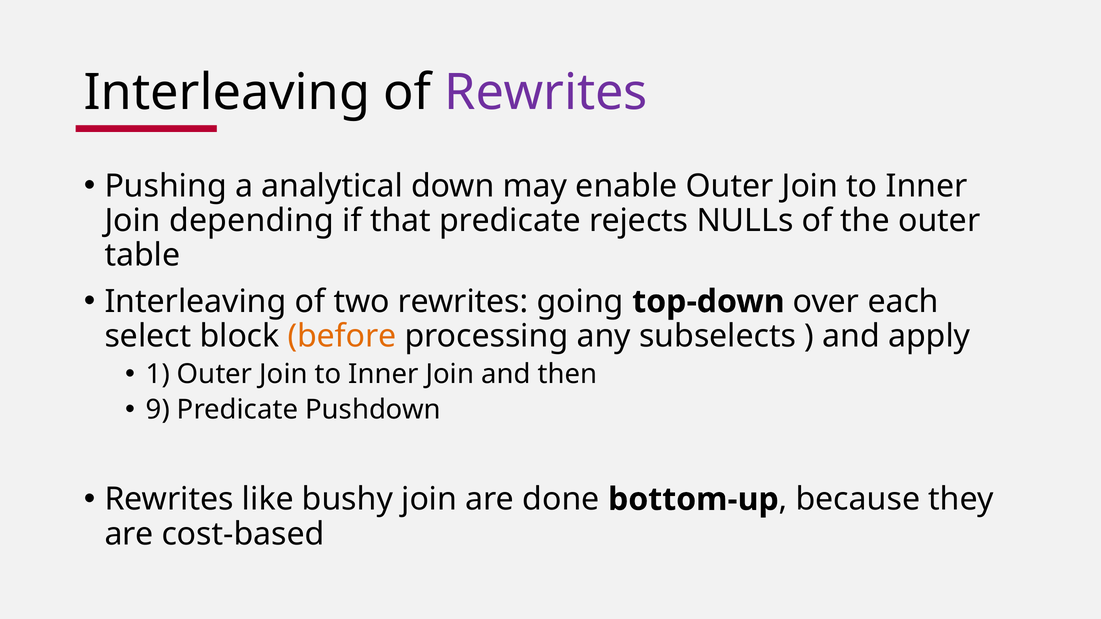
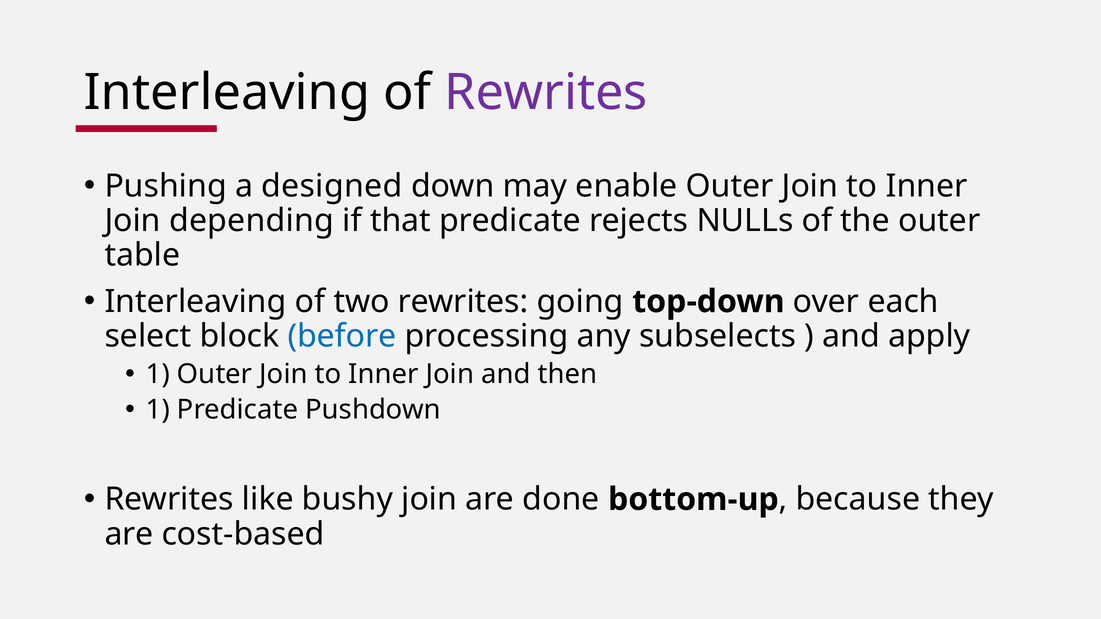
analytical: analytical -> designed
before colour: orange -> blue
9 at (158, 410): 9 -> 1
